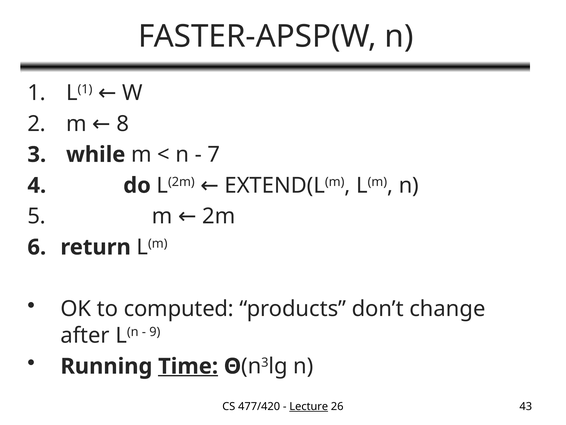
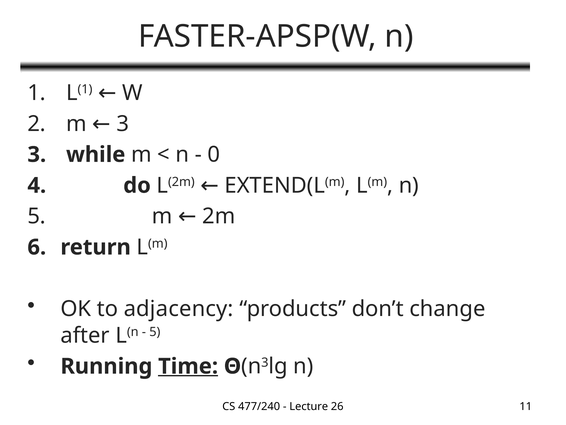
m 8: 8 -> 3
7: 7 -> 0
computed: computed -> adjacency
9 at (155, 332): 9 -> 5
477/420: 477/420 -> 477/240
Lecture underline: present -> none
43: 43 -> 11
